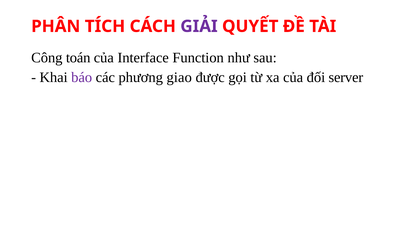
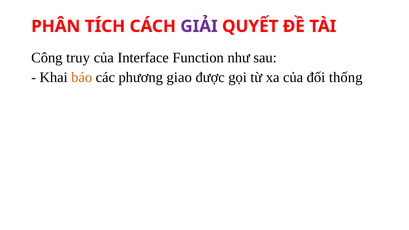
toán: toán -> truy
báo colour: purple -> orange
server: server -> thống
